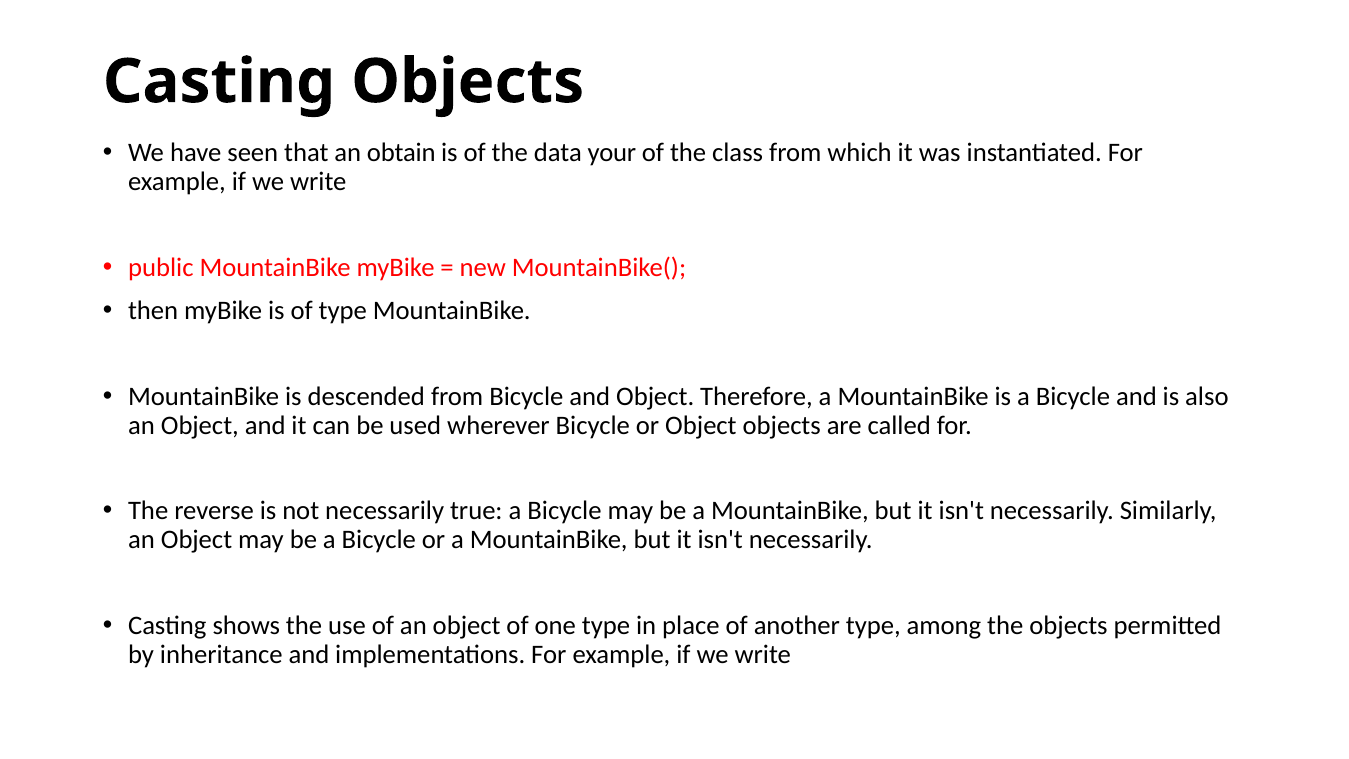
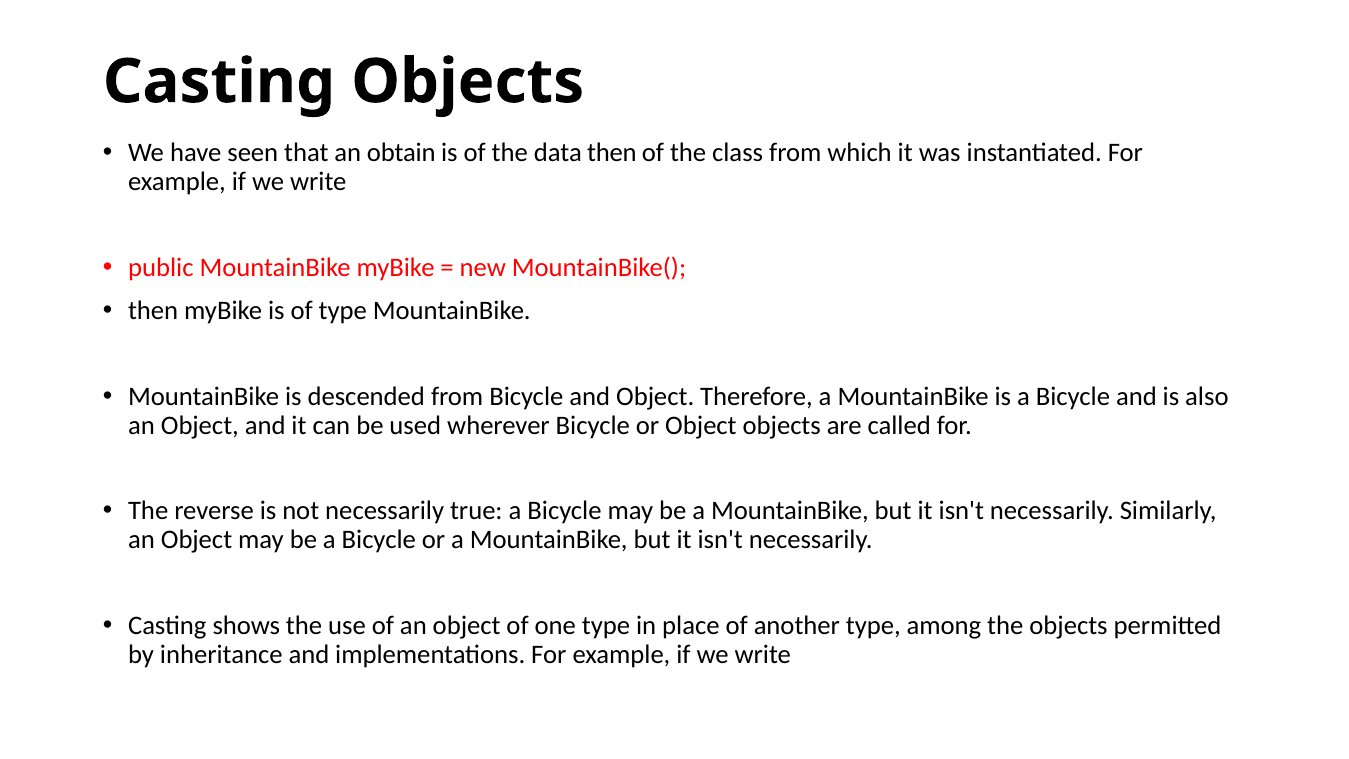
data your: your -> then
